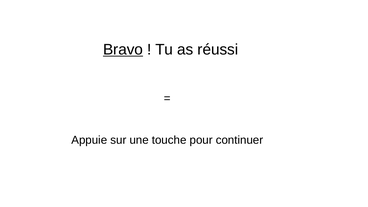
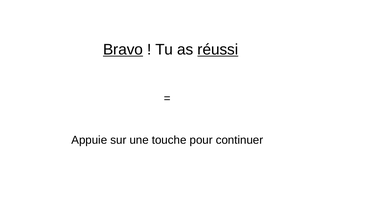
réussi underline: none -> present
